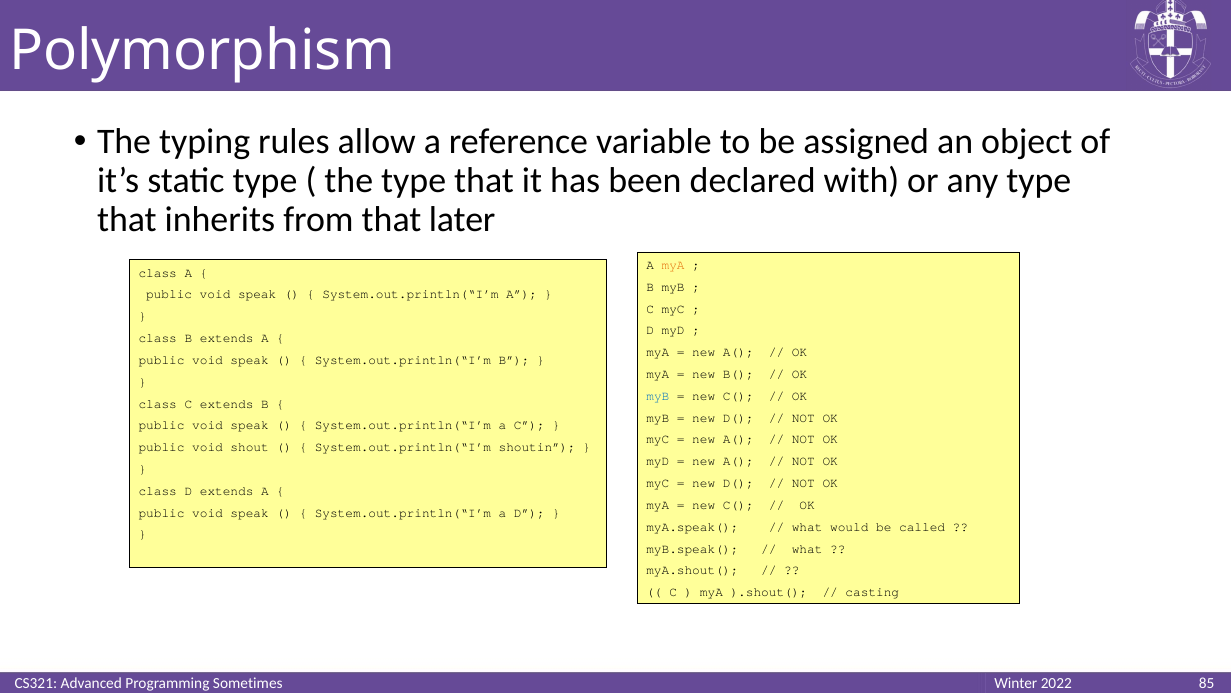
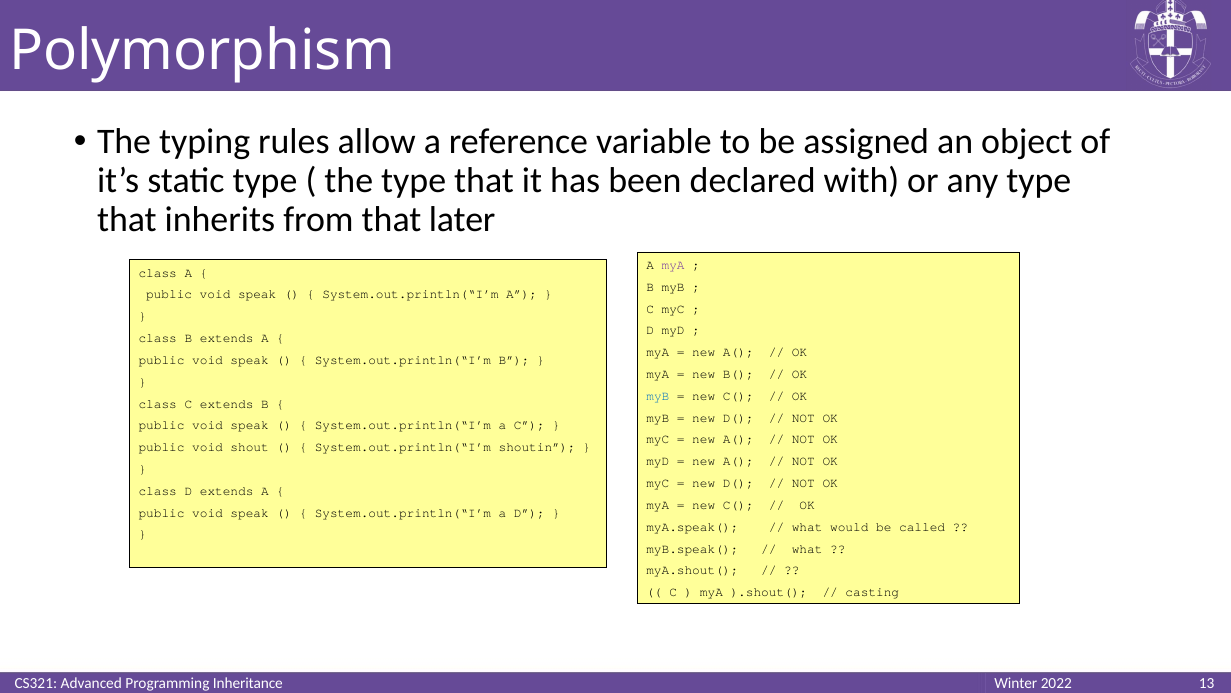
myA at (673, 265) colour: orange -> purple
Sometimes: Sometimes -> Inheritance
85: 85 -> 13
